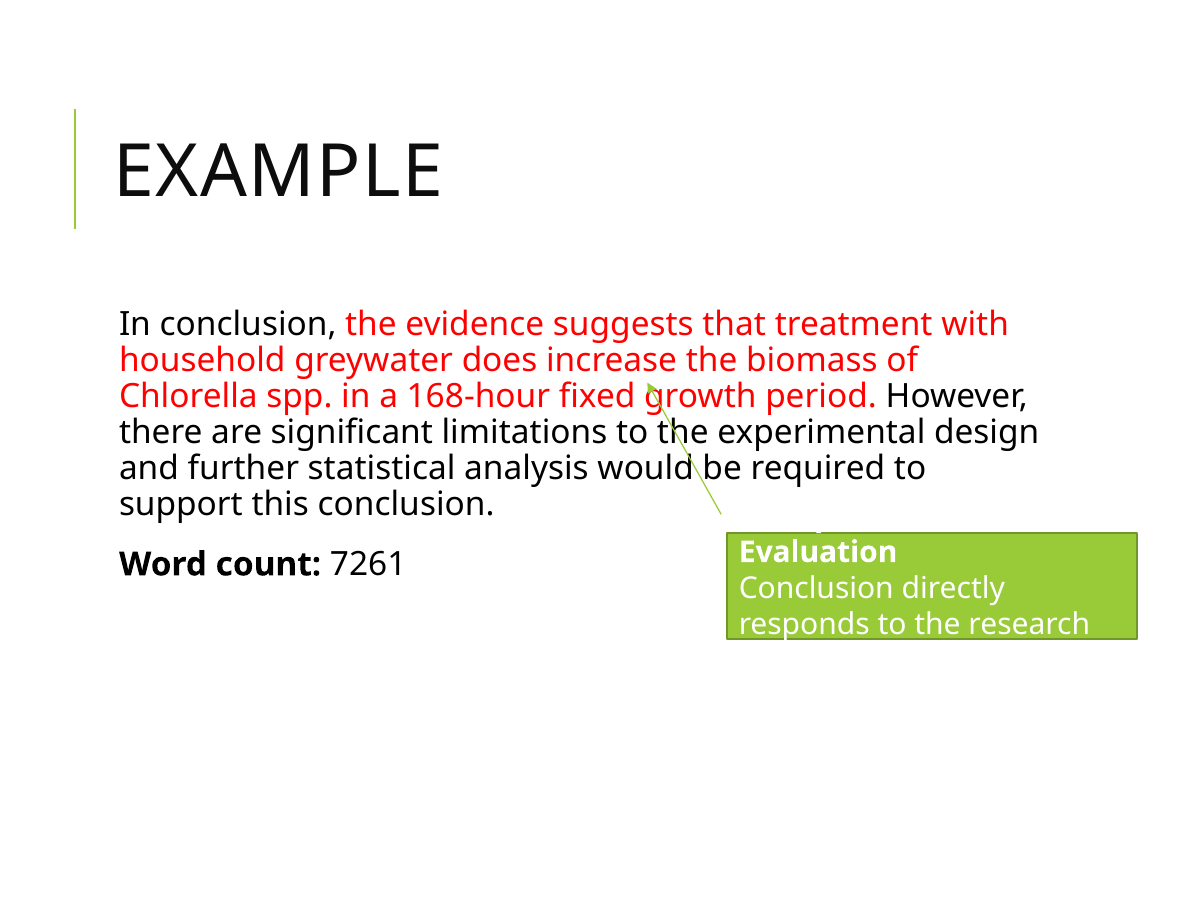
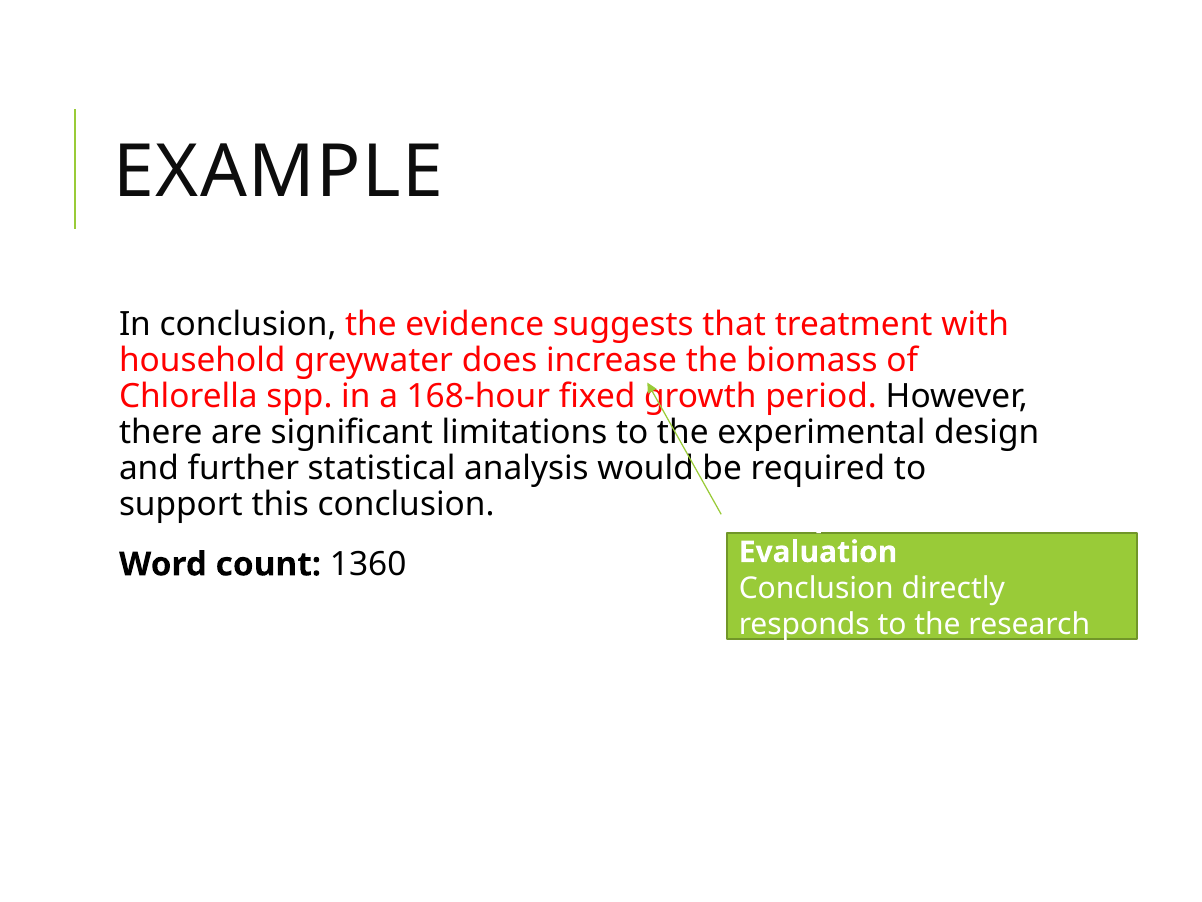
7261: 7261 -> 1360
